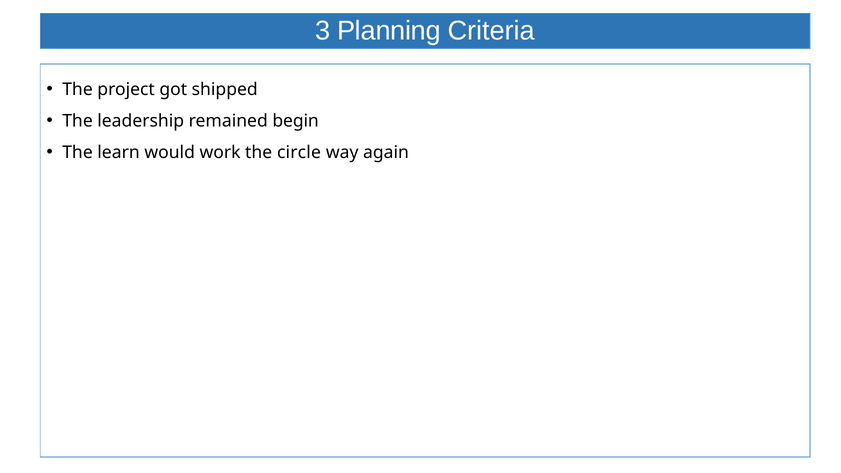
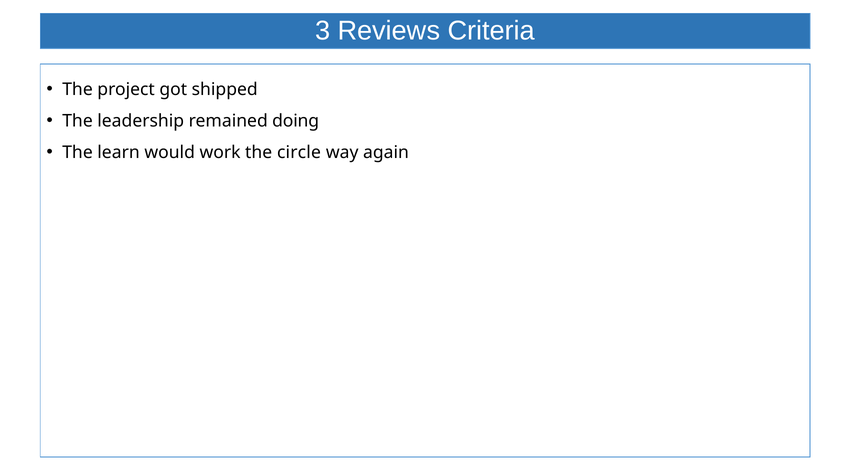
Planning: Planning -> Reviews
begin: begin -> doing
